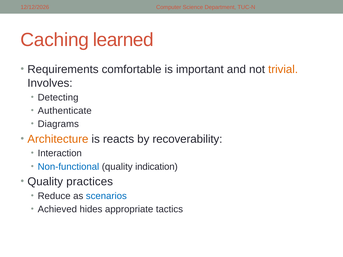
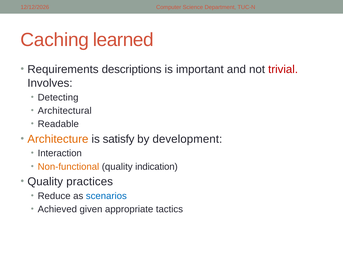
comfortable: comfortable -> descriptions
trivial colour: orange -> red
Authenticate: Authenticate -> Architectural
Diagrams: Diagrams -> Readable
reacts: reacts -> satisfy
recoverability: recoverability -> development
Non-functional colour: blue -> orange
hides: hides -> given
